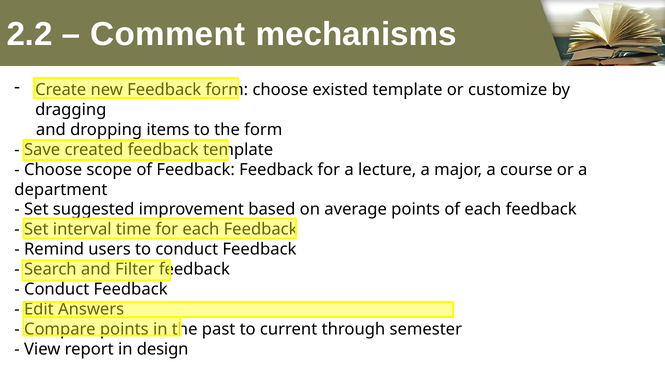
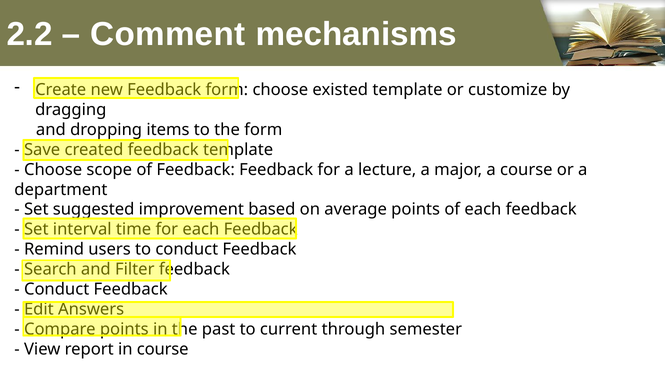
in design: design -> course
